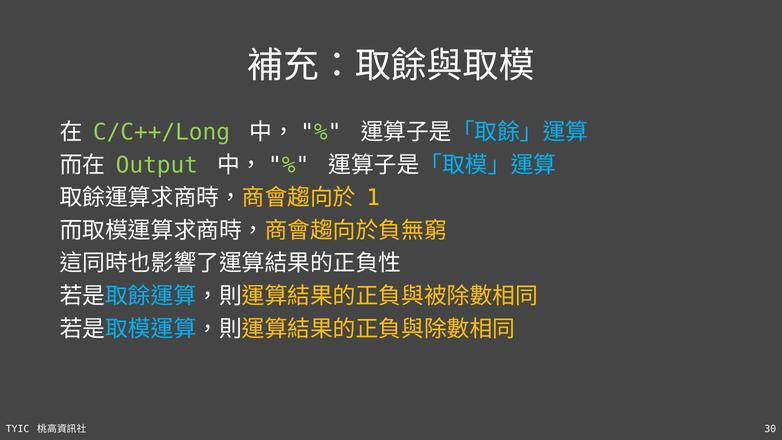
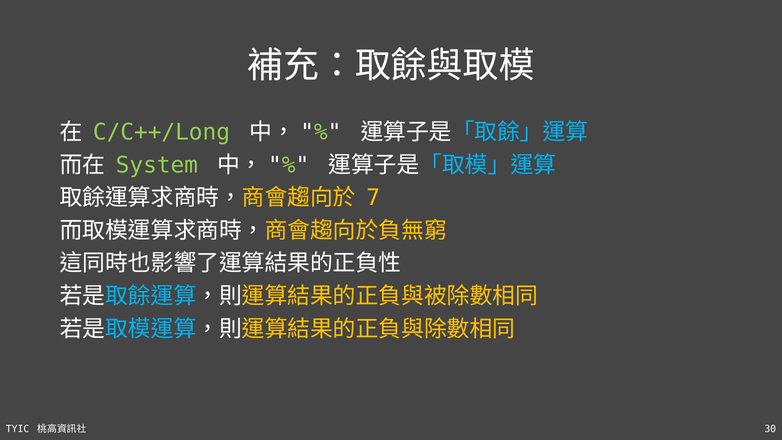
Output: Output -> System
1: 1 -> 7
